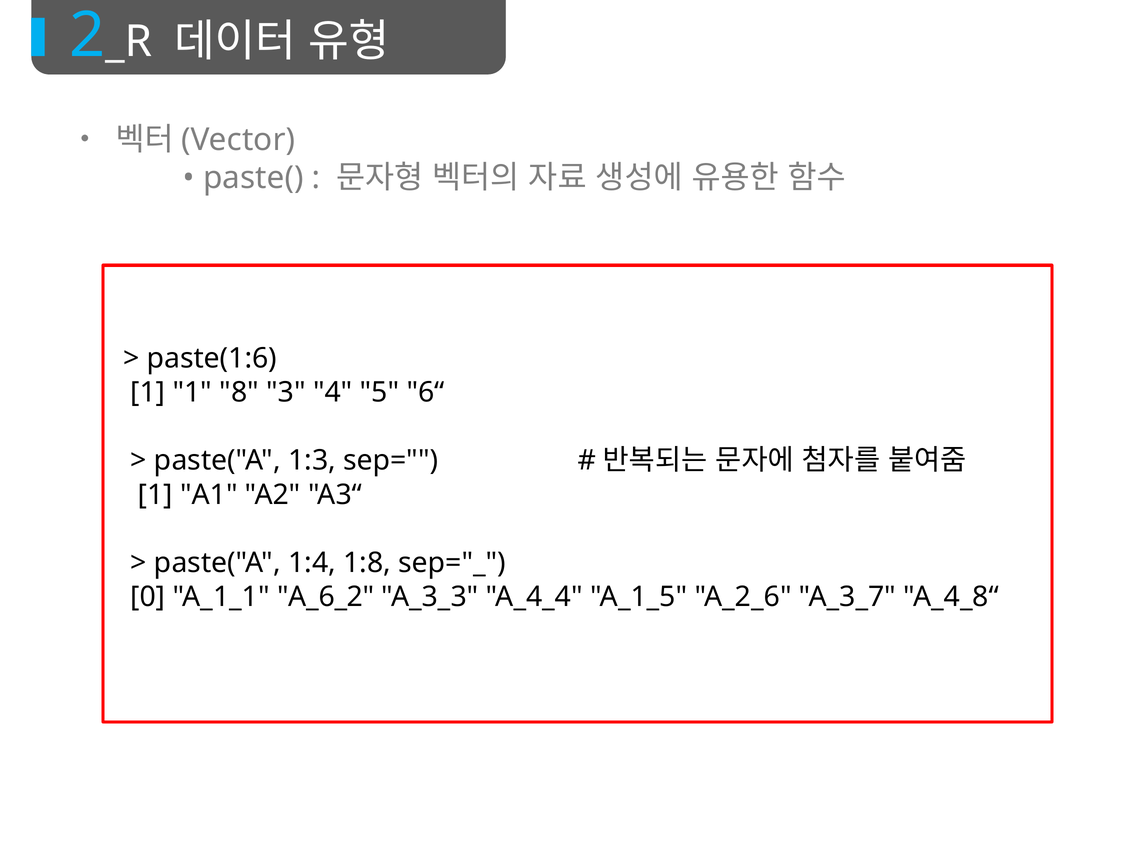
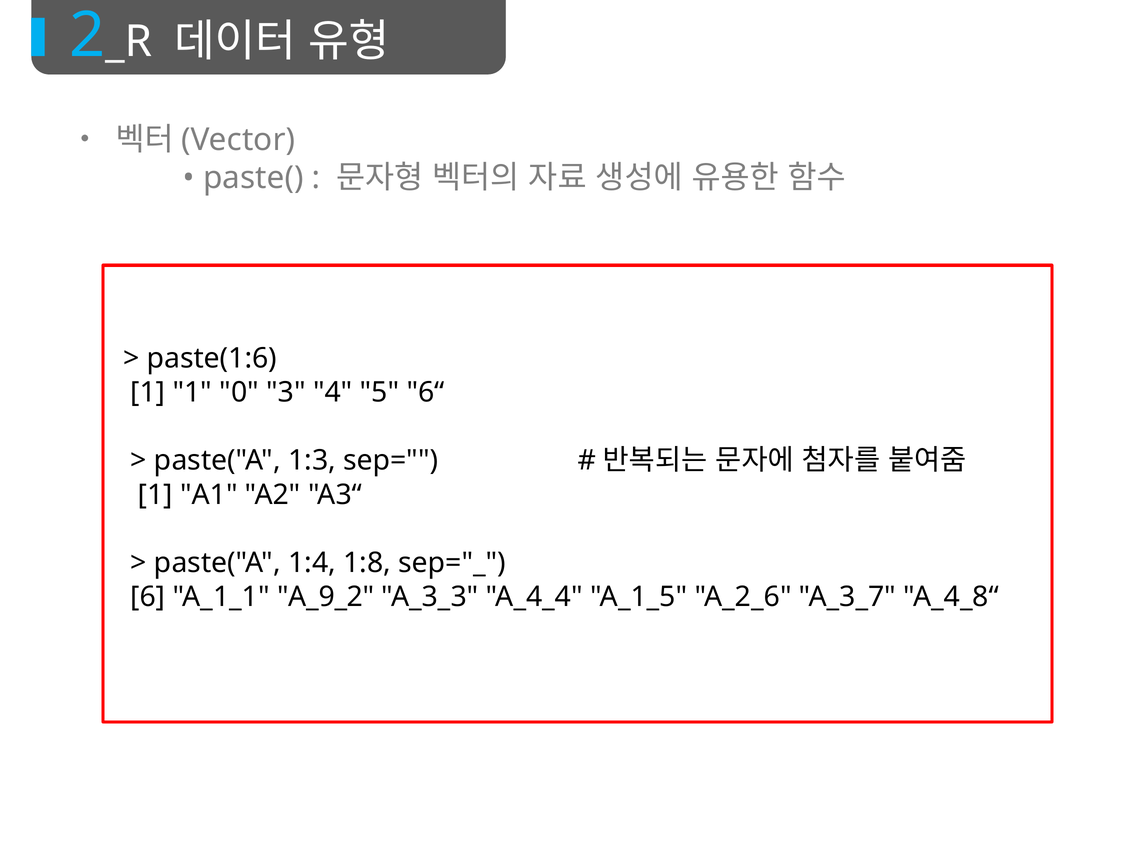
8: 8 -> 0
0: 0 -> 6
A_6_2: A_6_2 -> A_9_2
